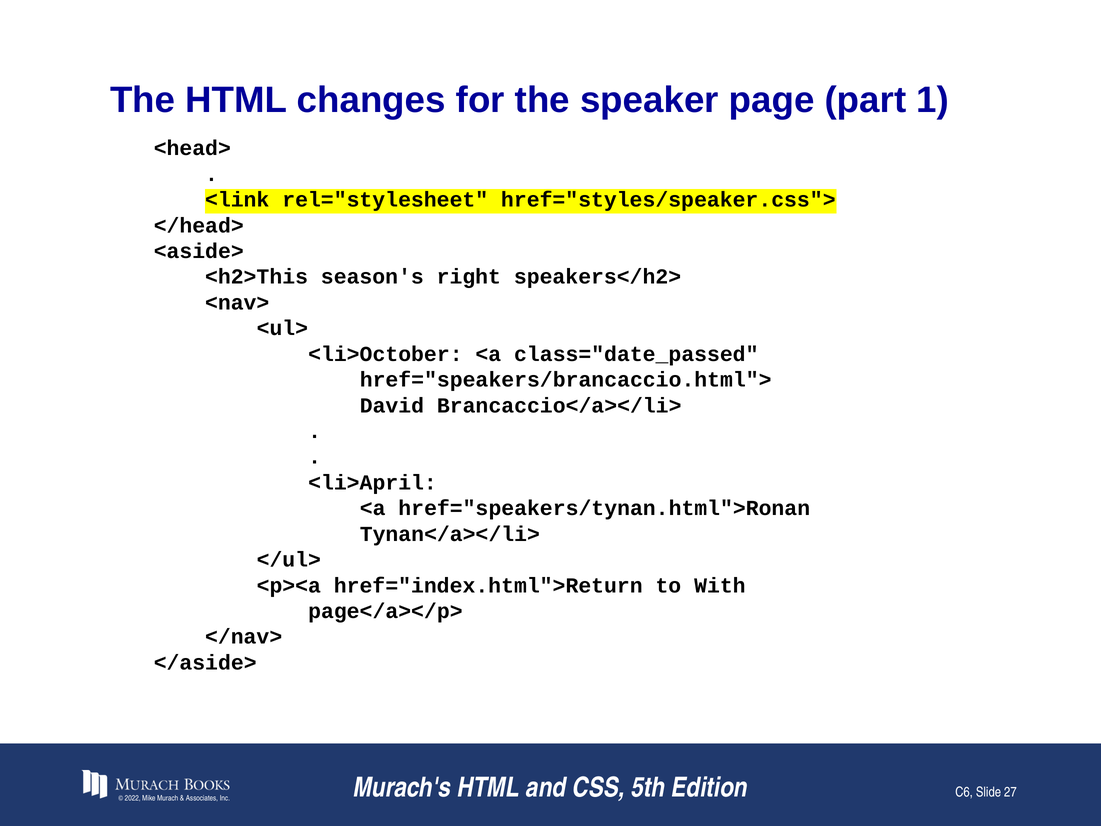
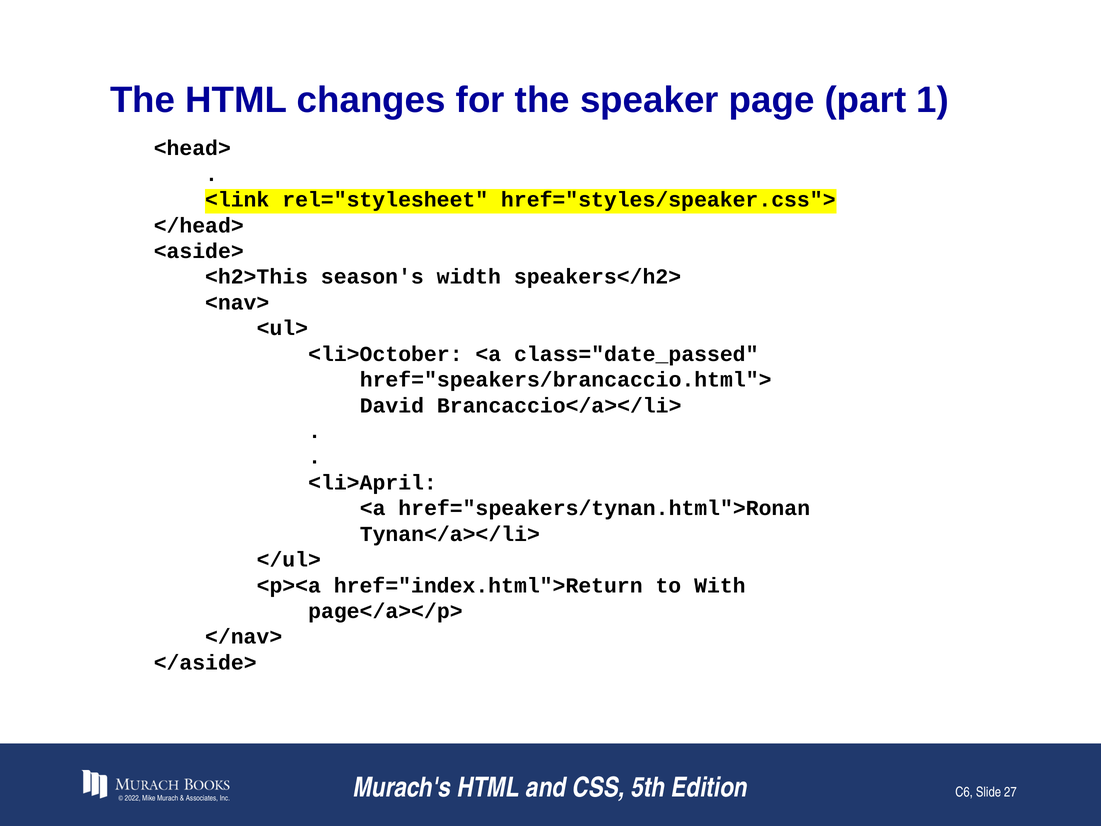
right: right -> width
